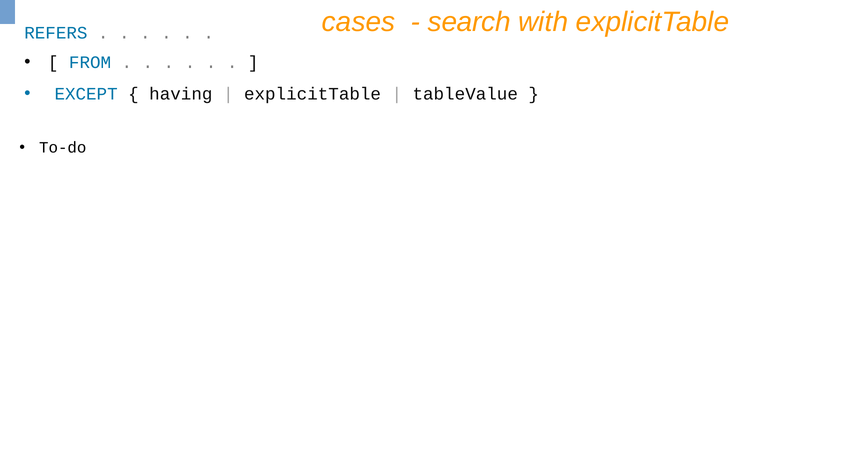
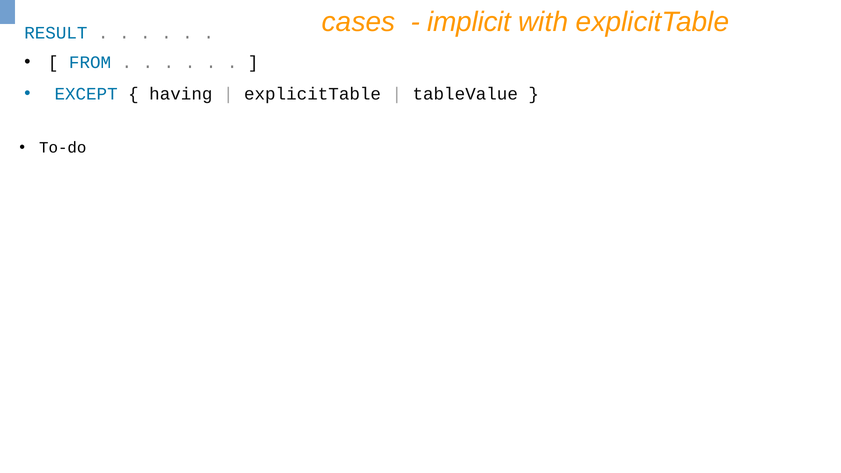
search: search -> implicit
REFERS: REFERS -> RESULT
